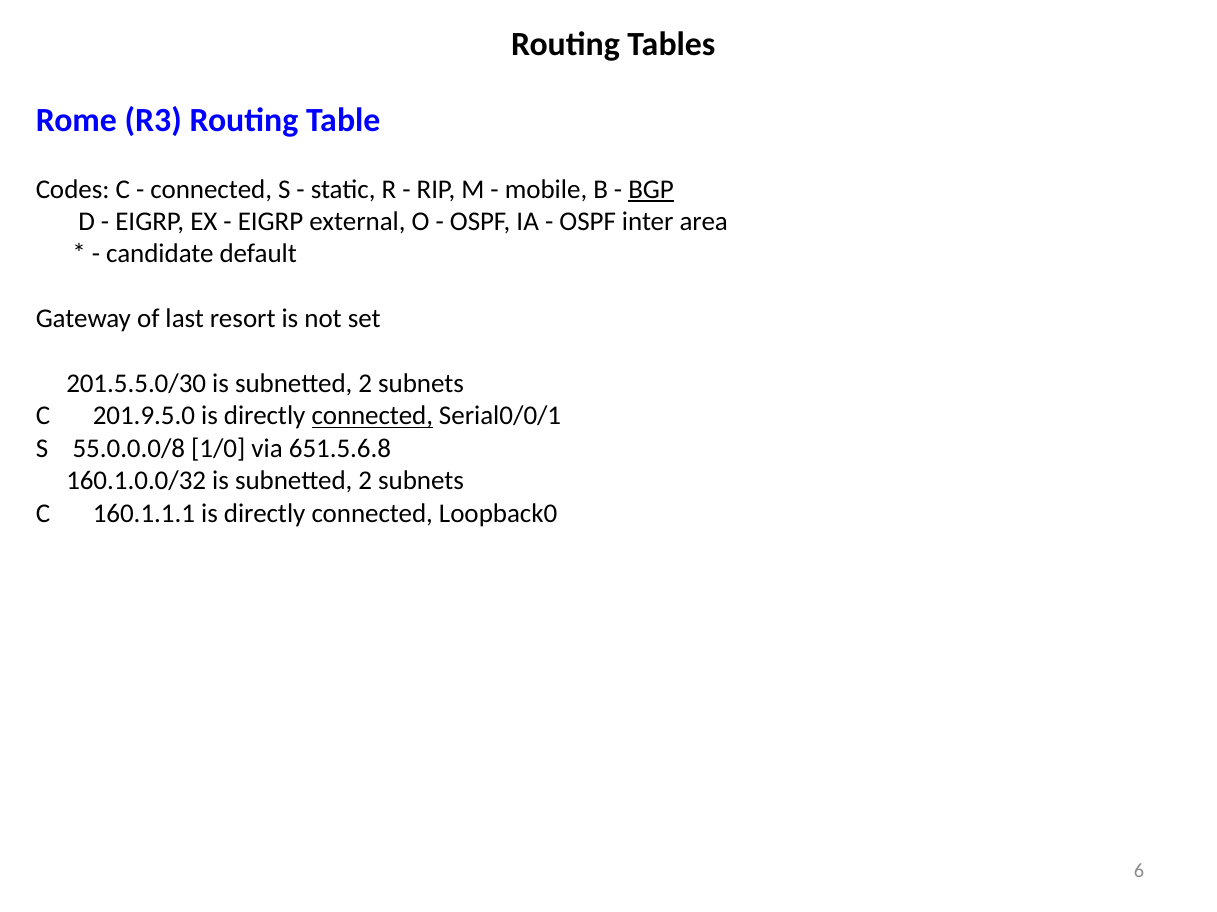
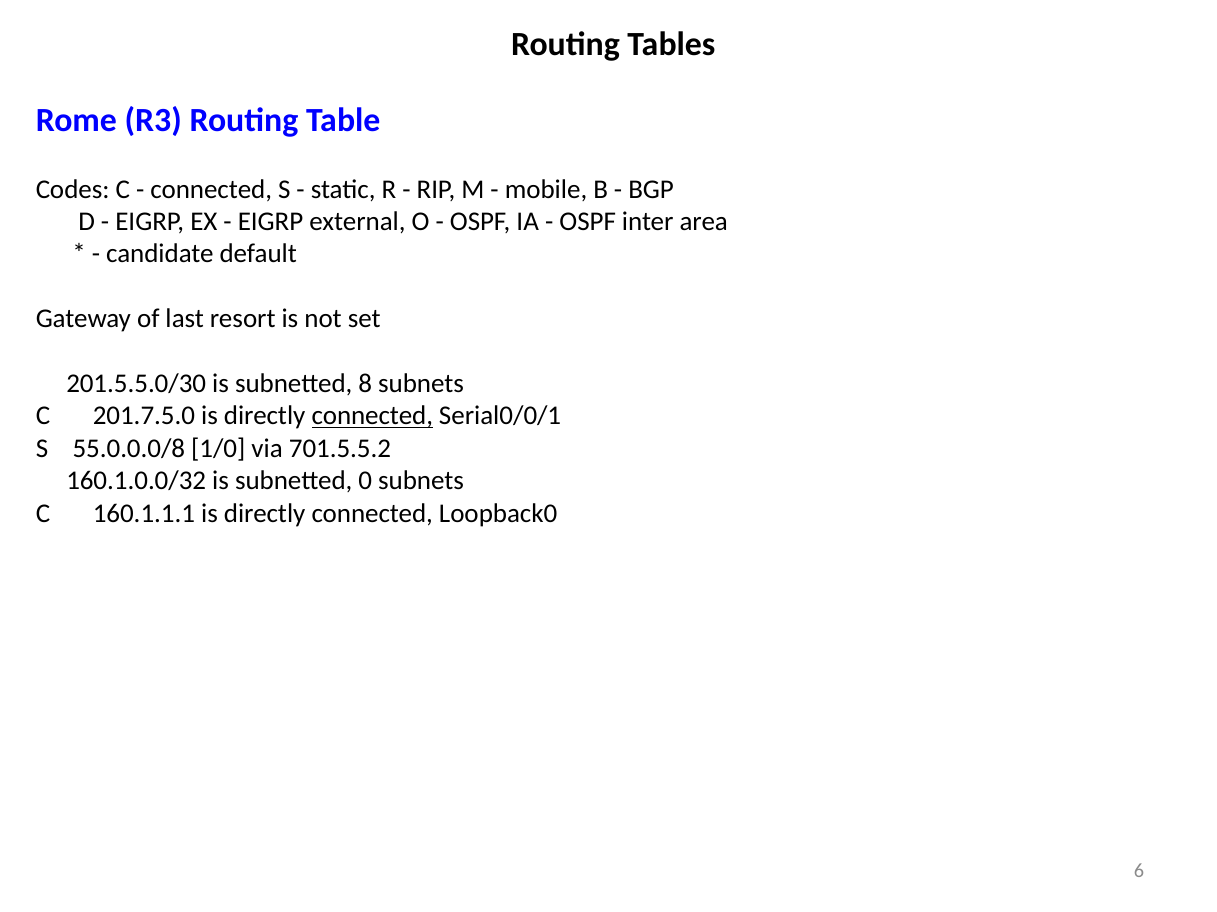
BGP underline: present -> none
201.5.5.0/30 is subnetted 2: 2 -> 8
201.9.5.0: 201.9.5.0 -> 201.7.5.0
651.5.6.8: 651.5.6.8 -> 701.5.5.2
160.1.0.0/32 is subnetted 2: 2 -> 0
